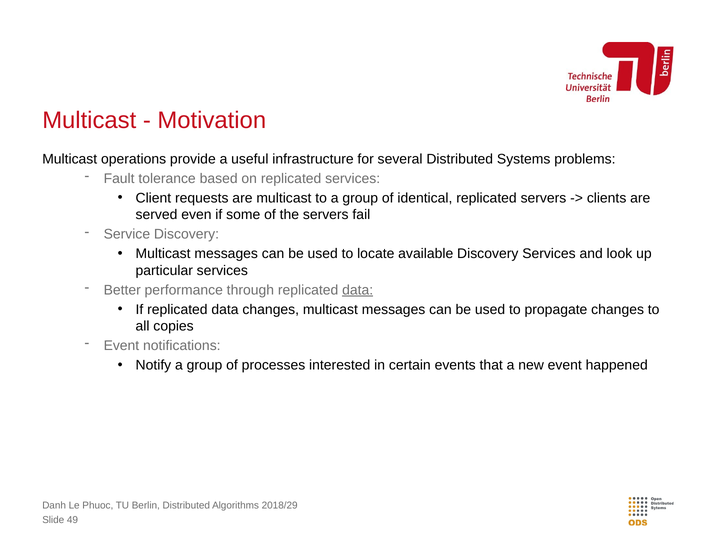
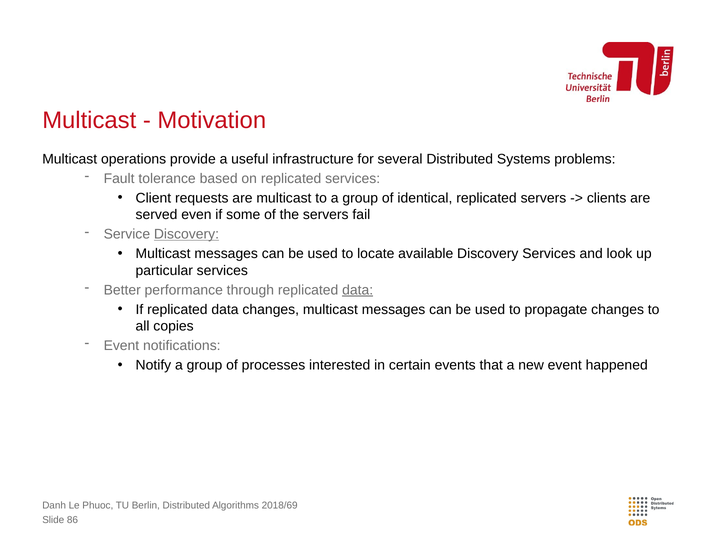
Discovery at (186, 234) underline: none -> present
2018/29: 2018/29 -> 2018/69
49: 49 -> 86
